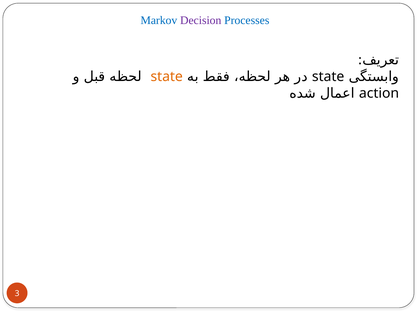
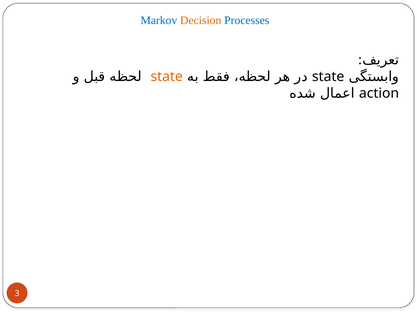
Decision colour: purple -> orange
